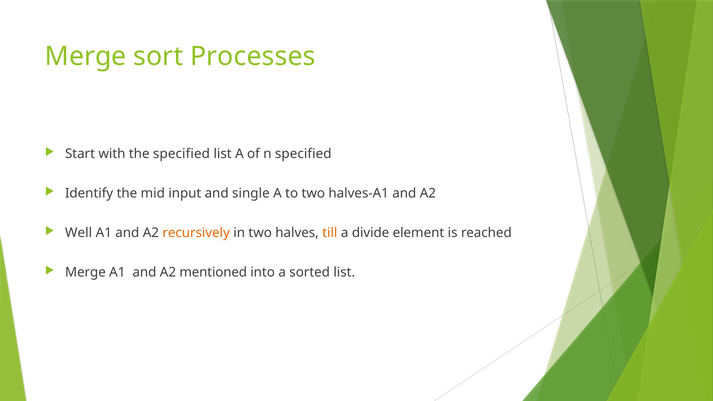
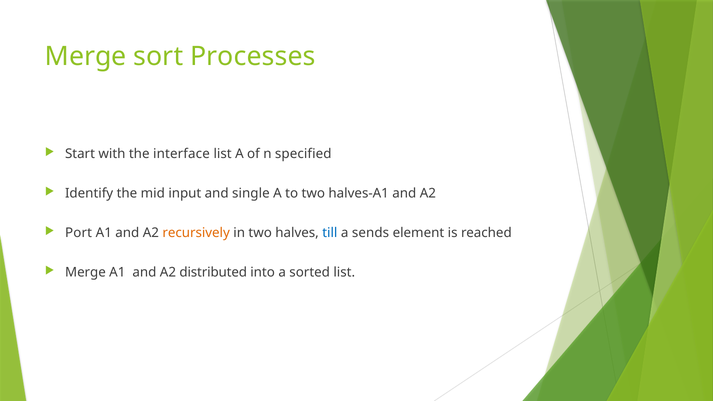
the specified: specified -> interface
Well: Well -> Port
till colour: orange -> blue
divide: divide -> sends
mentioned: mentioned -> distributed
